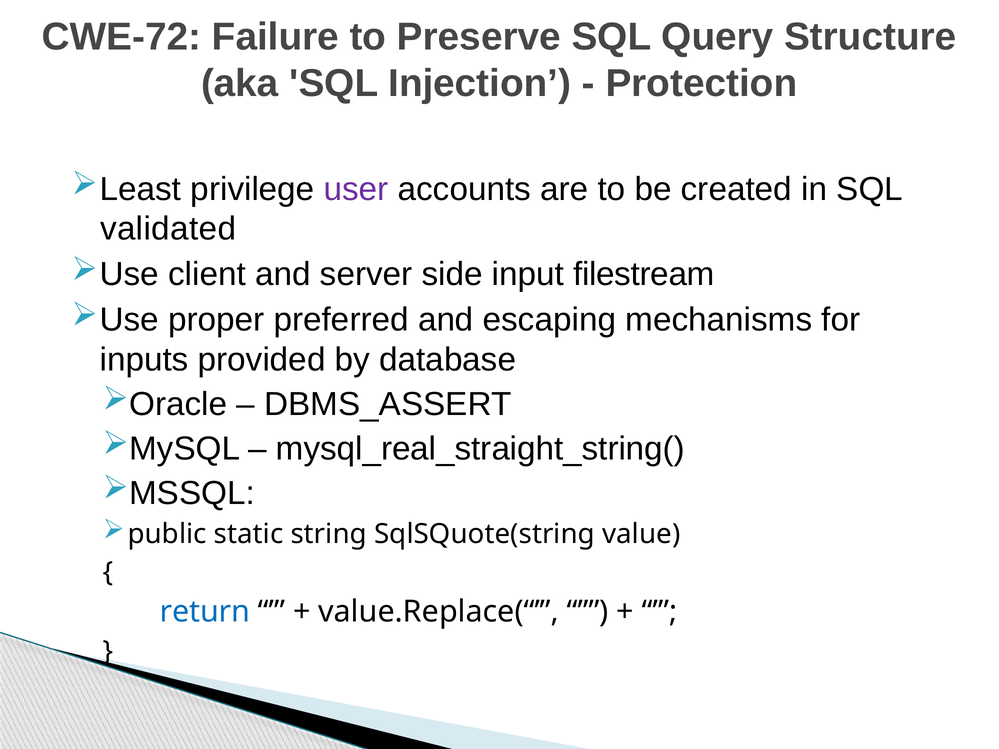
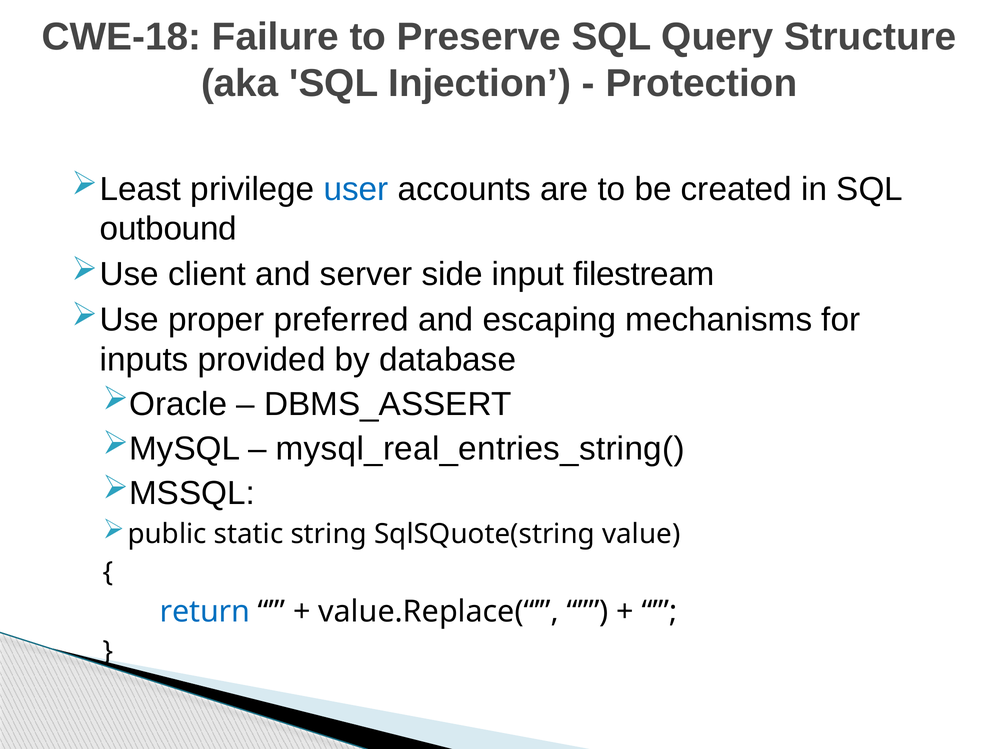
CWE-72: CWE-72 -> CWE-18
user colour: purple -> blue
validated: validated -> outbound
mysql_real_straight_string(: mysql_real_straight_string( -> mysql_real_entries_string(
